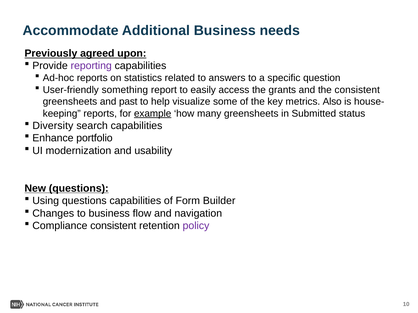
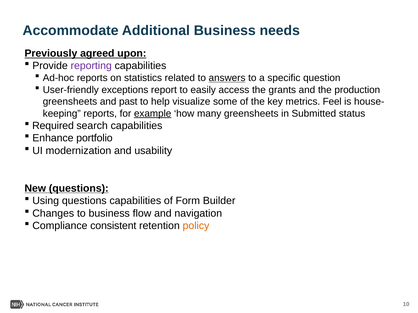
answers underline: none -> present
something: something -> exceptions
the consistent: consistent -> production
Also: Also -> Feel
Diversity: Diversity -> Required
policy colour: purple -> orange
